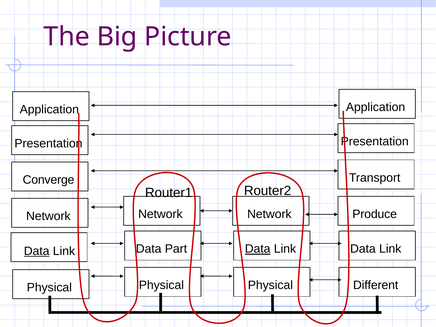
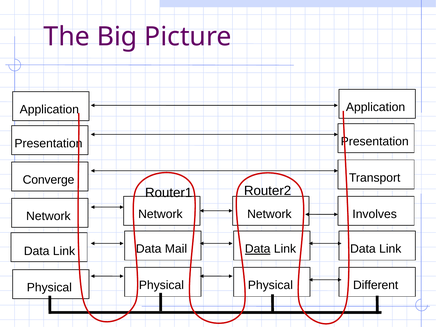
Produce: Produce -> Involves
Part: Part -> Mail
Data at (37, 251) underline: present -> none
